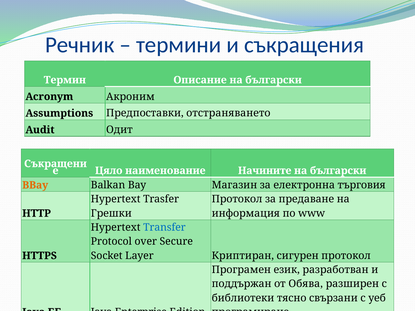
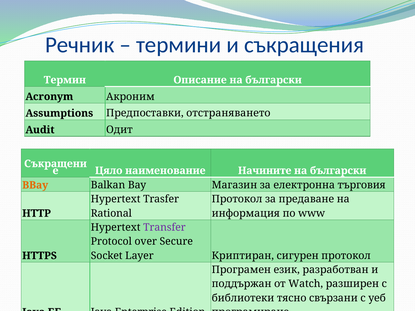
Грешки: Грешки -> Rational
Transfer colour: blue -> purple
Обява: Обява -> Watch
